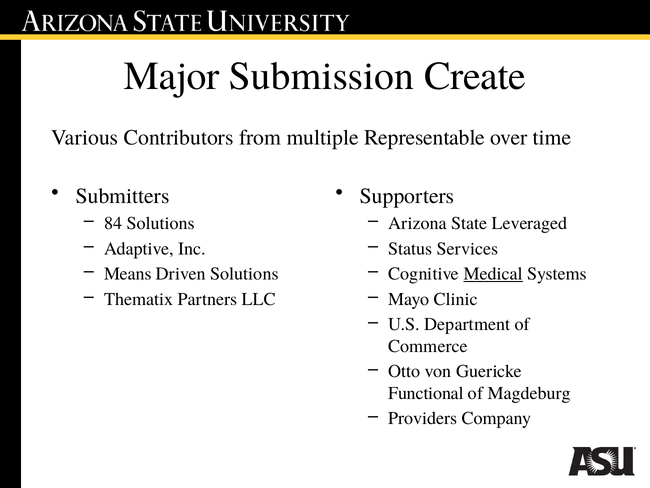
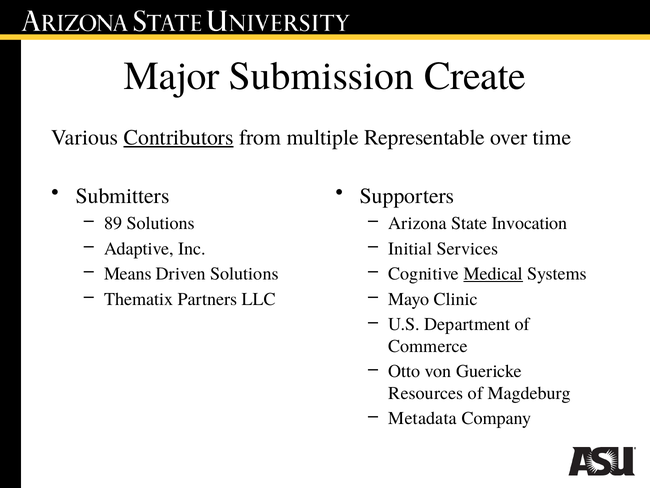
Contributors underline: none -> present
84: 84 -> 89
Leveraged: Leveraged -> Invocation
Status: Status -> Initial
Functional: Functional -> Resources
Providers: Providers -> Metadata
